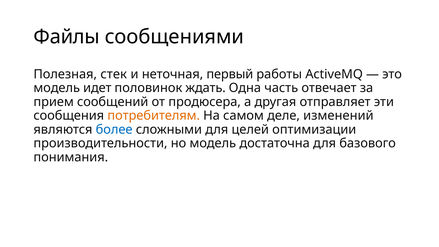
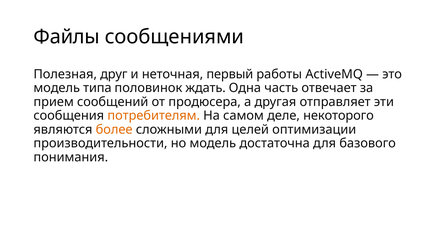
стек: стек -> друг
идет: идет -> типа
изменений: изменений -> некоторого
более colour: blue -> orange
